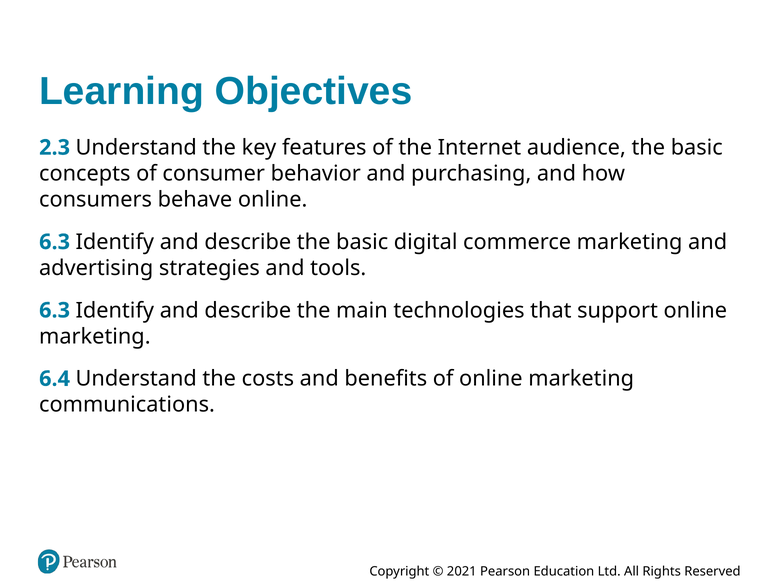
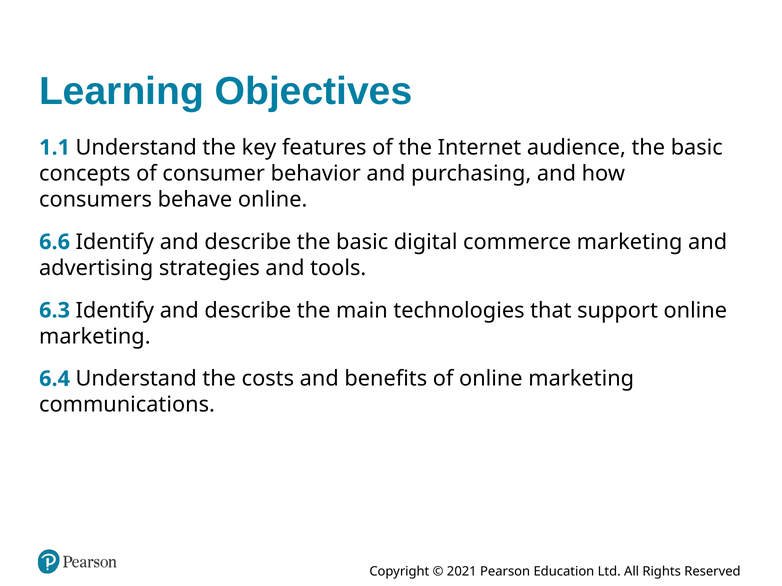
2.3: 2.3 -> 1.1
6.3 at (55, 242): 6.3 -> 6.6
